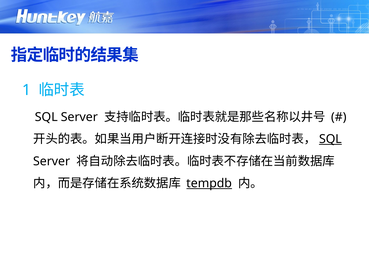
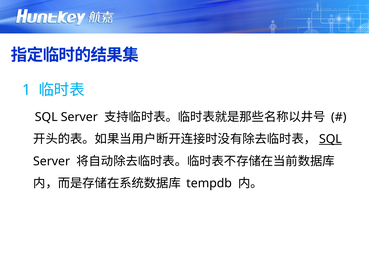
tempdb underline: present -> none
